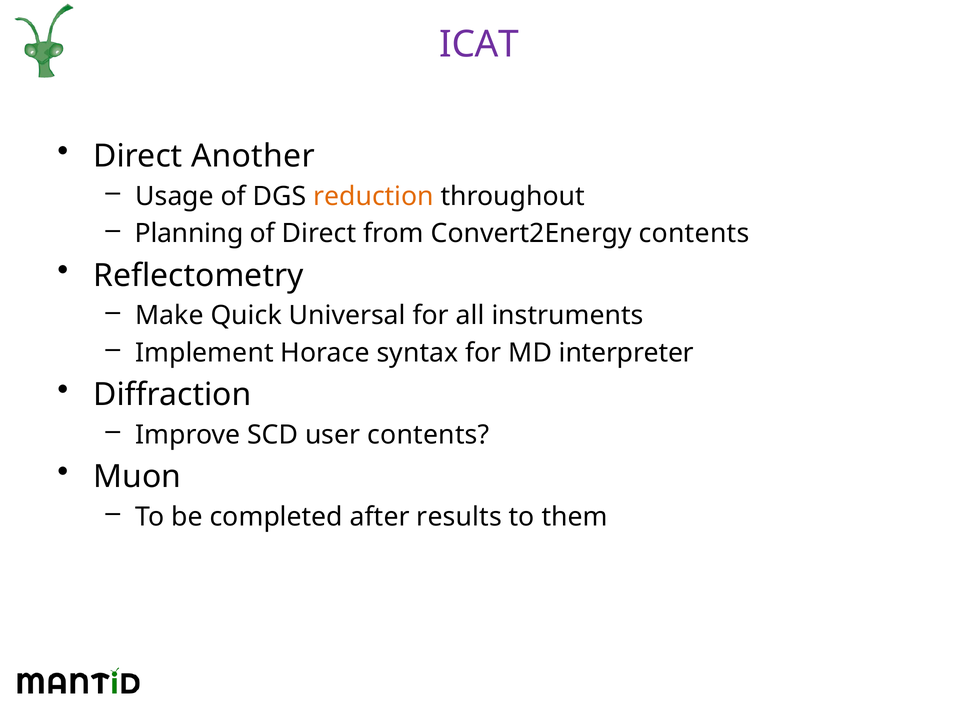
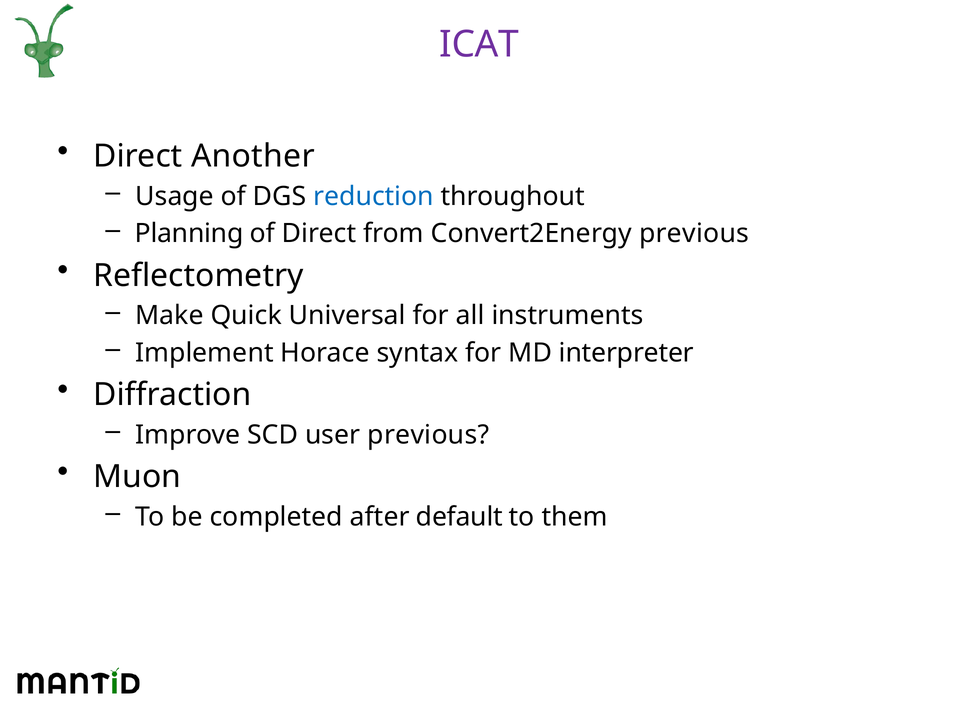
reduction colour: orange -> blue
Convert2Energy contents: contents -> previous
user contents: contents -> previous
results: results -> default
